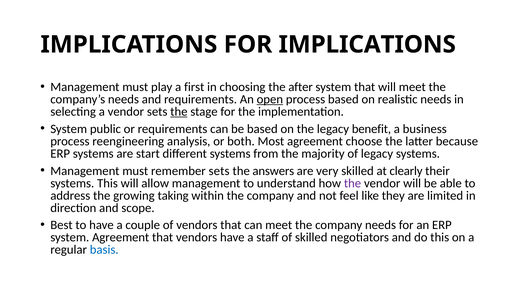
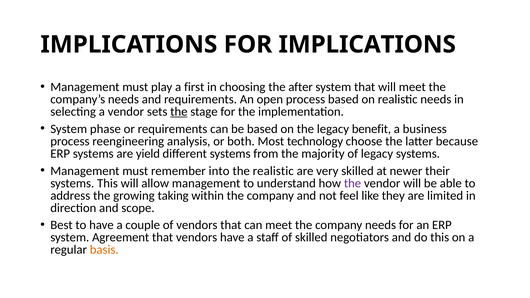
open underline: present -> none
public: public -> phase
Most agreement: agreement -> technology
start: start -> yield
remember sets: sets -> into
the answers: answers -> realistic
clearly: clearly -> newer
basis colour: blue -> orange
